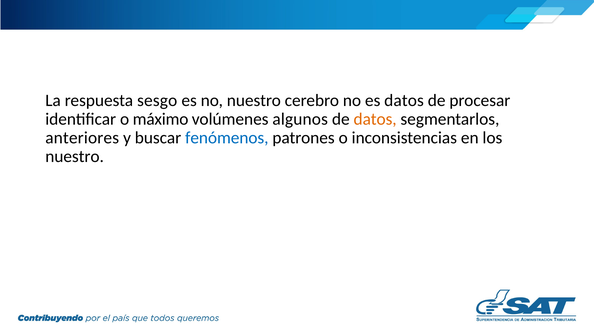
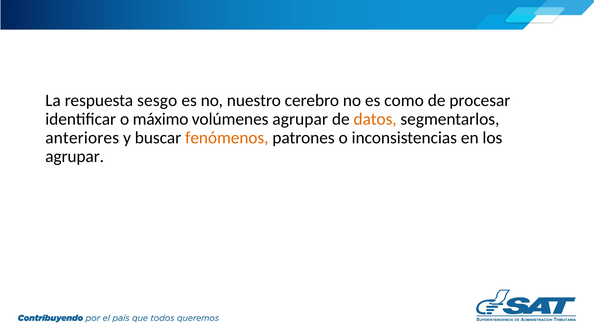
es datos: datos -> como
volúmenes algunos: algunos -> agrupar
fenómenos colour: blue -> orange
nuestro at (75, 157): nuestro -> agrupar
